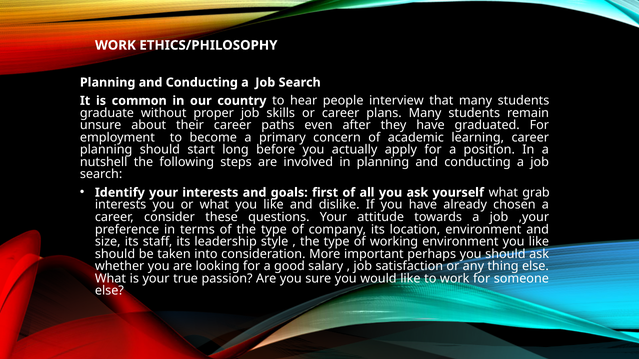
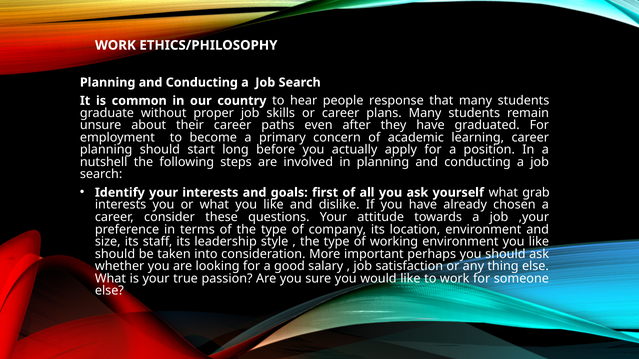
interview: interview -> response
